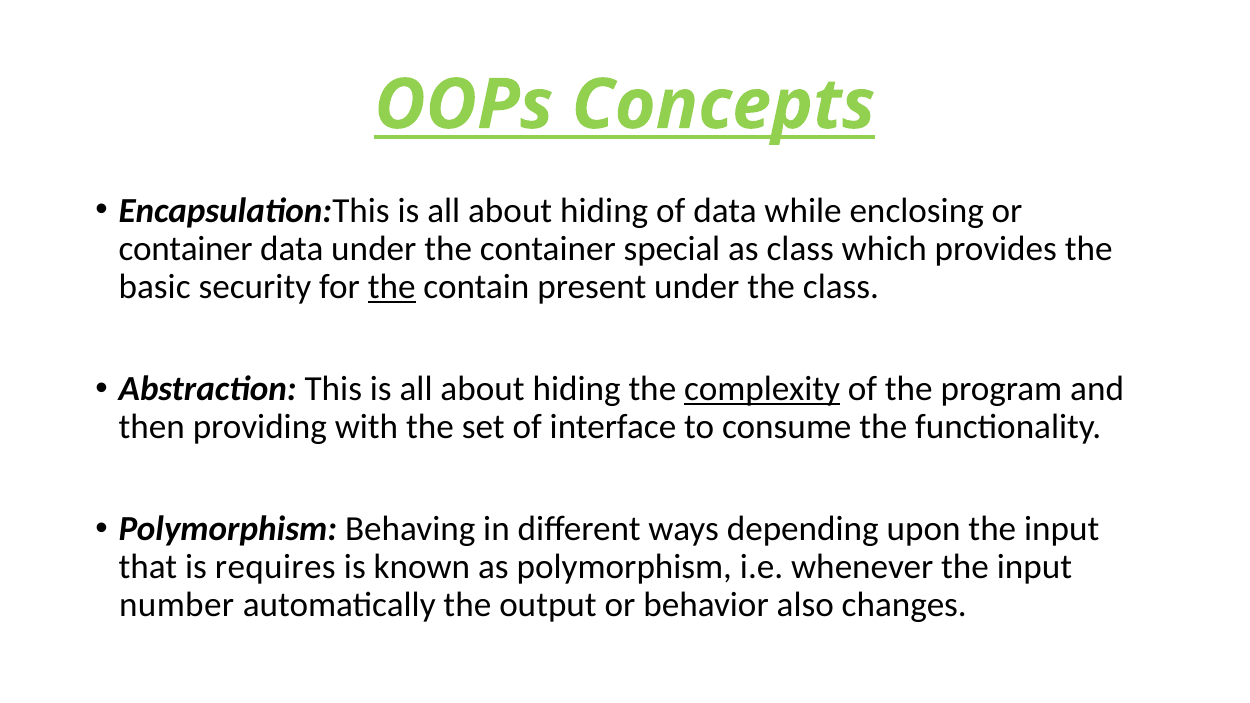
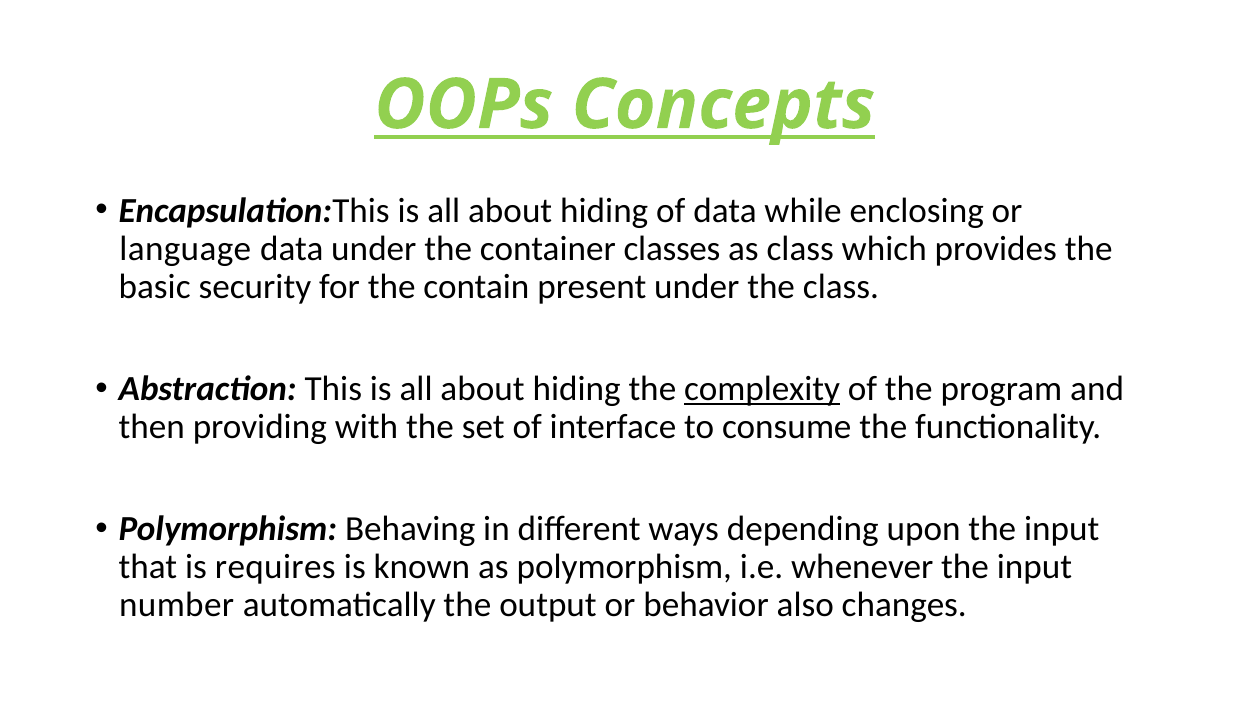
container at (186, 249): container -> language
special: special -> classes
the at (392, 287) underline: present -> none
